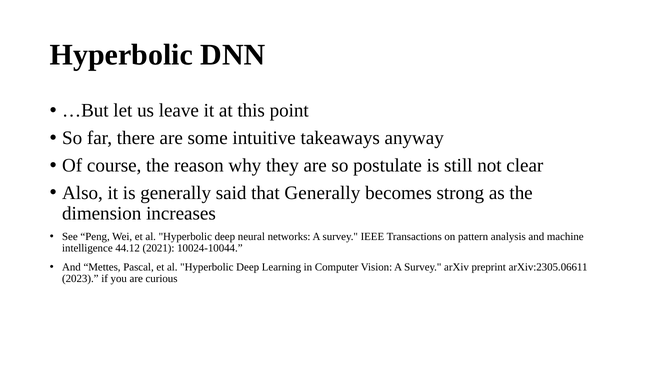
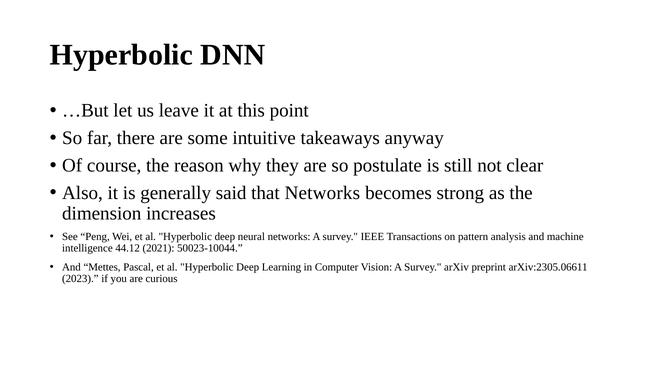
that Generally: Generally -> Networks
10024-10044: 10024-10044 -> 50023-10044
